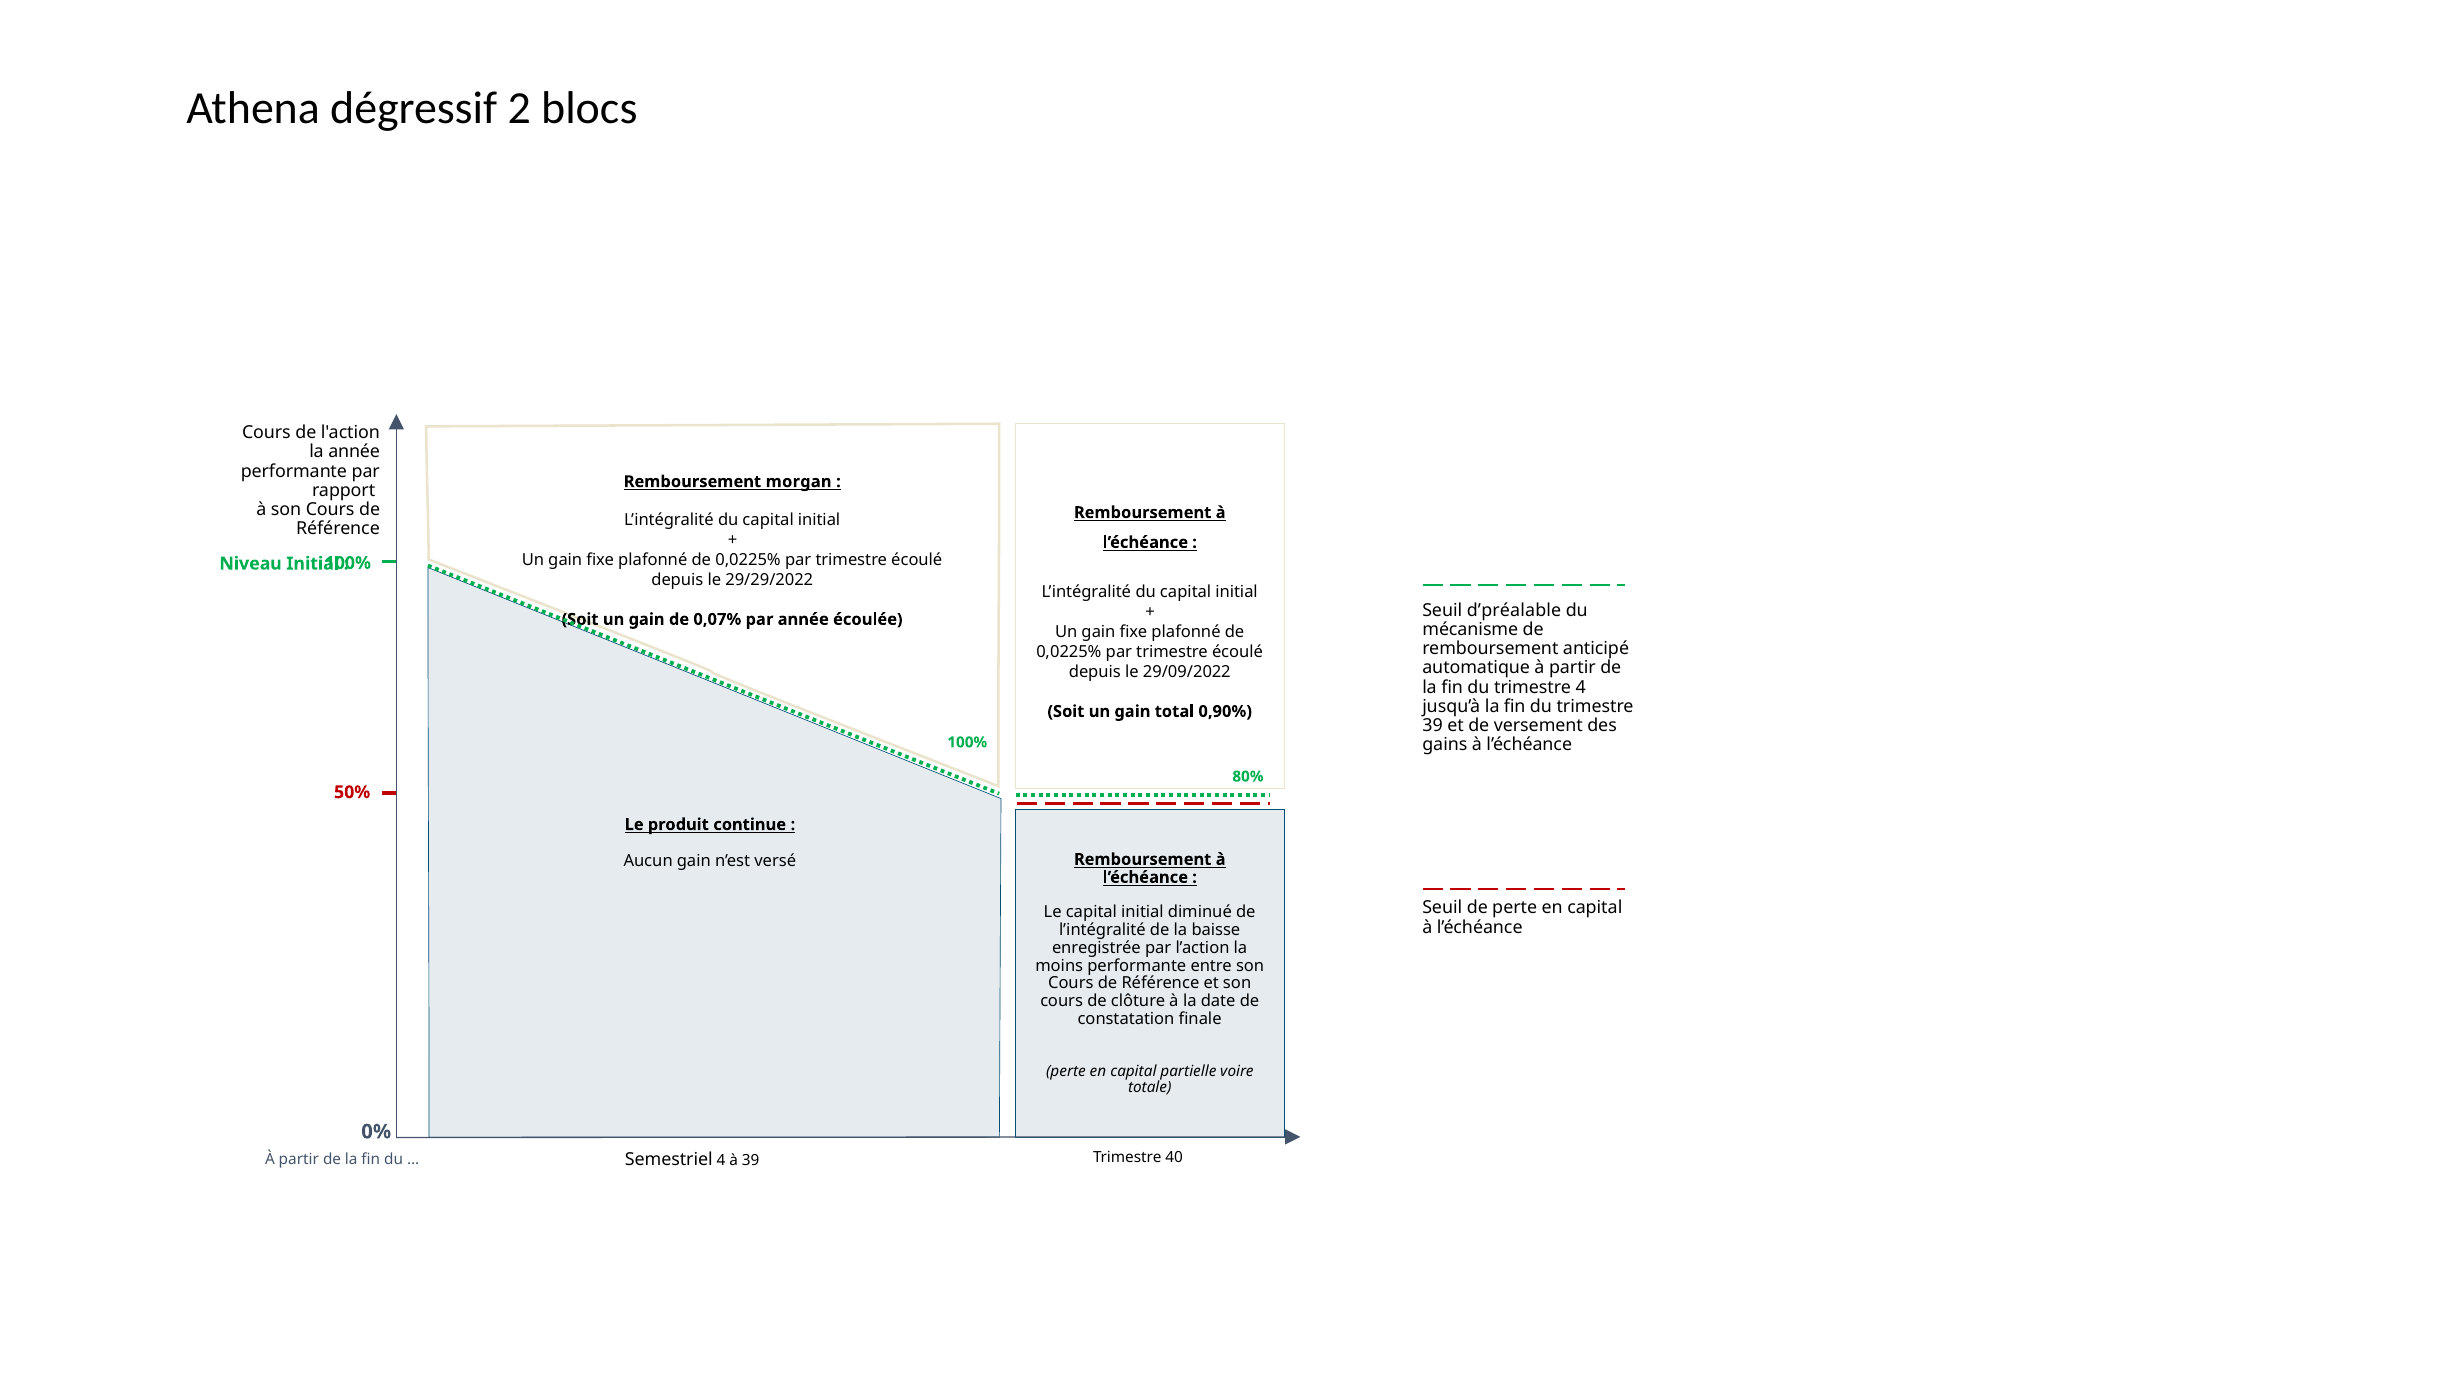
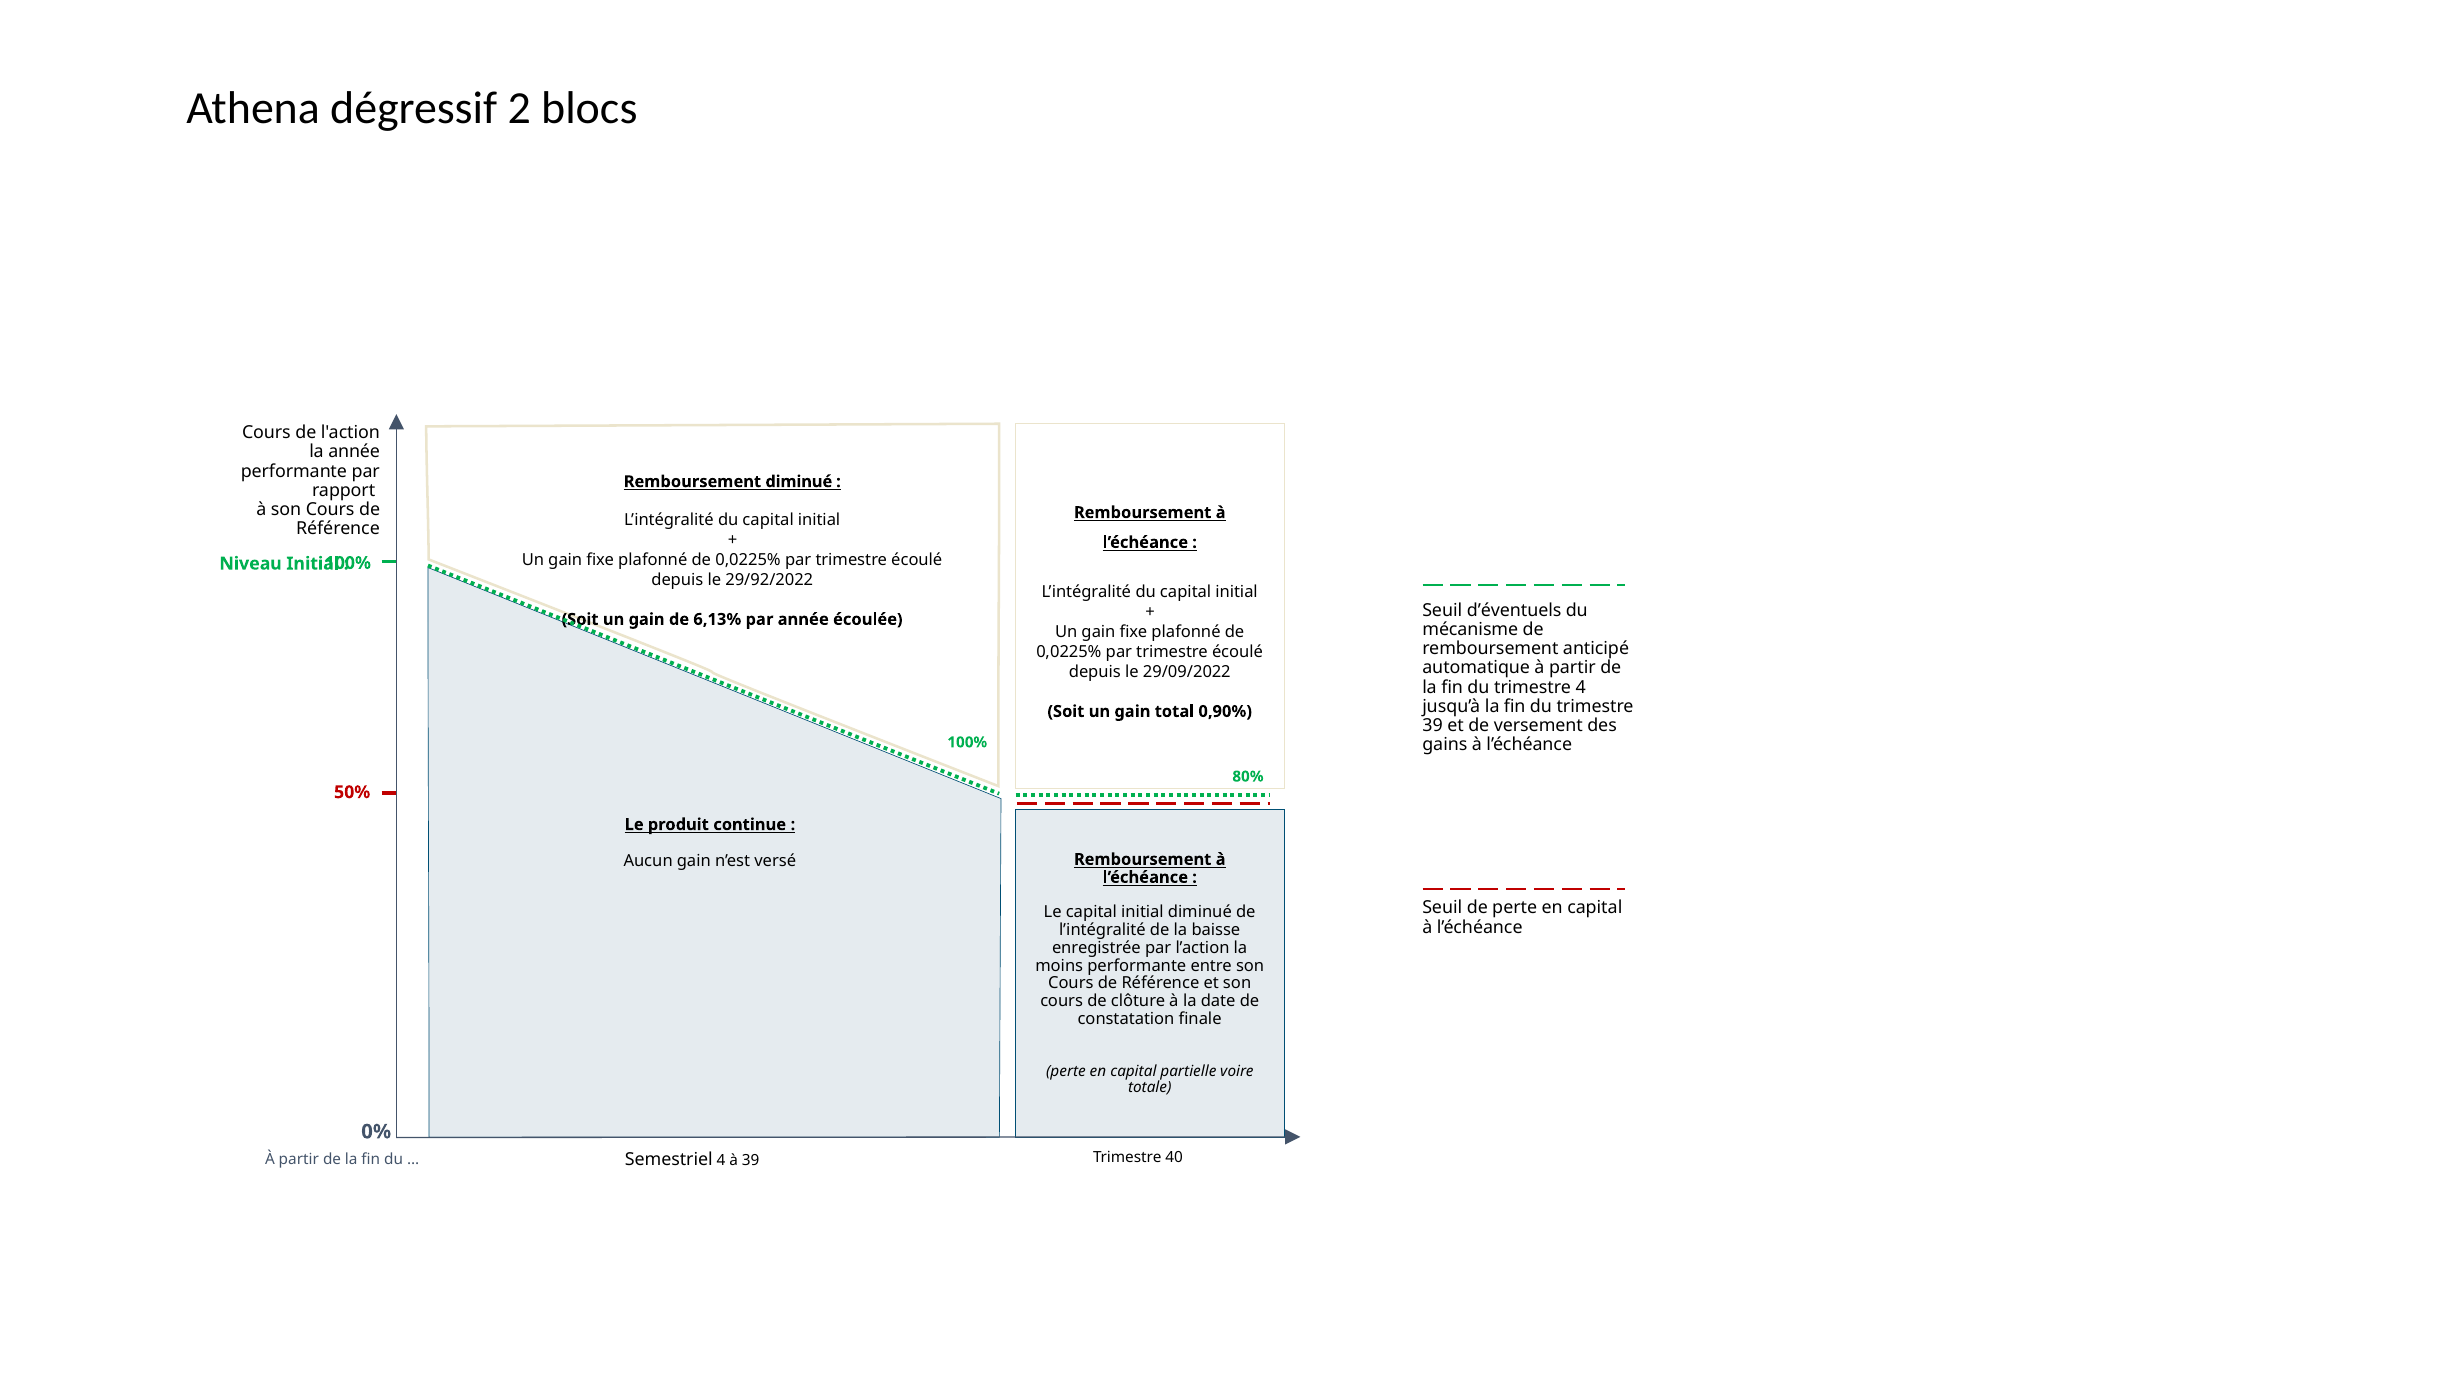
Remboursement morgan: morgan -> diminué
29/29/2022: 29/29/2022 -> 29/92/2022
d’préalable: d’préalable -> d’éventuels
0,07%: 0,07% -> 6,13%
